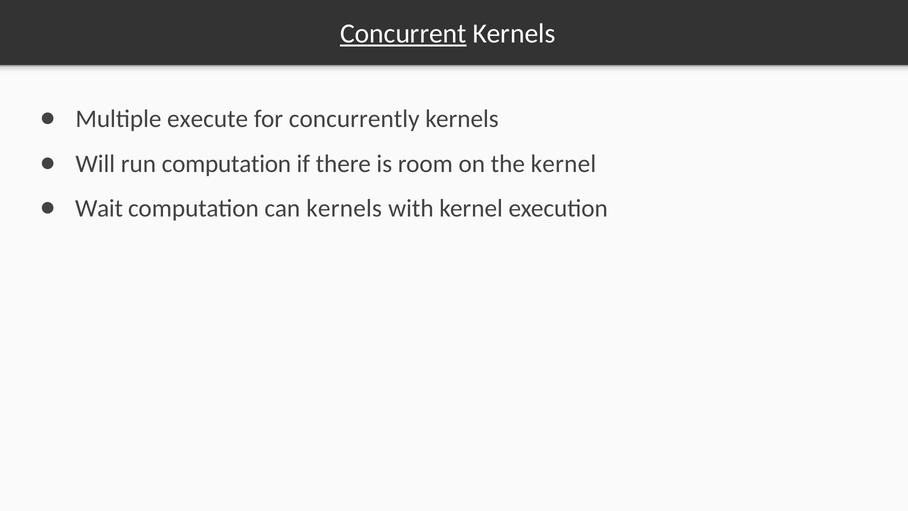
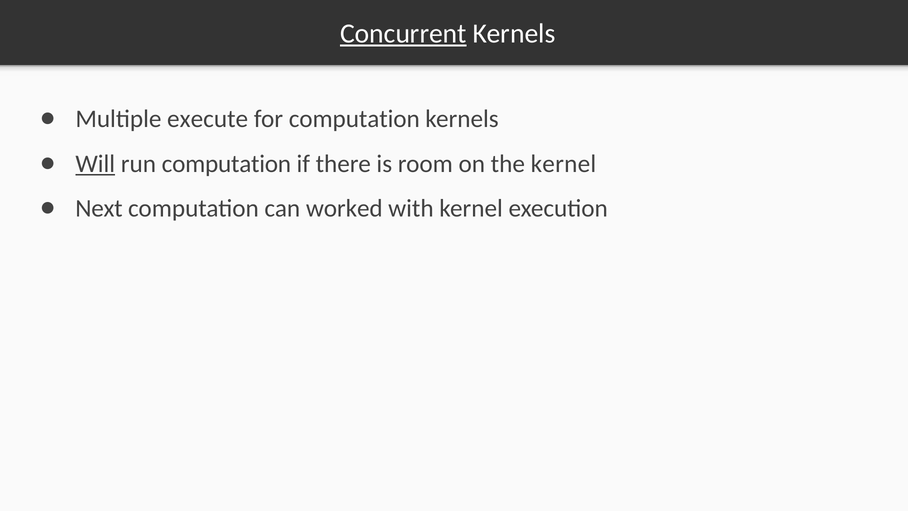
for concurrently: concurrently -> computation
Will underline: none -> present
Wait: Wait -> Next
can kernels: kernels -> worked
